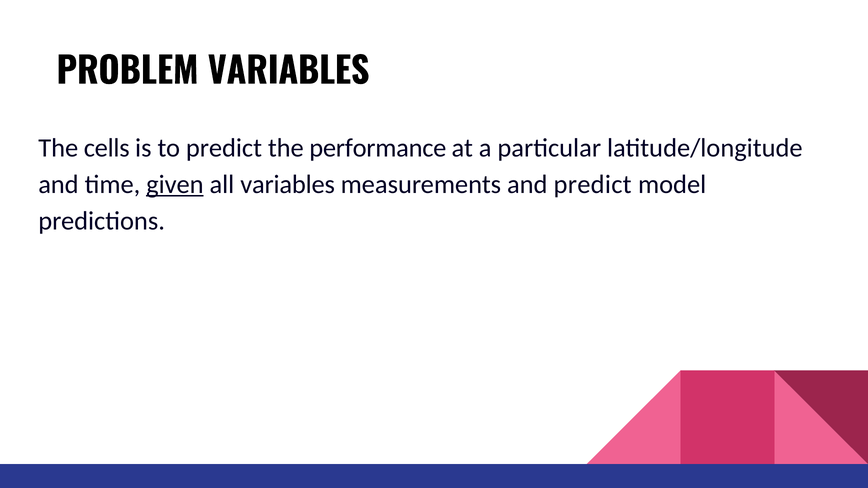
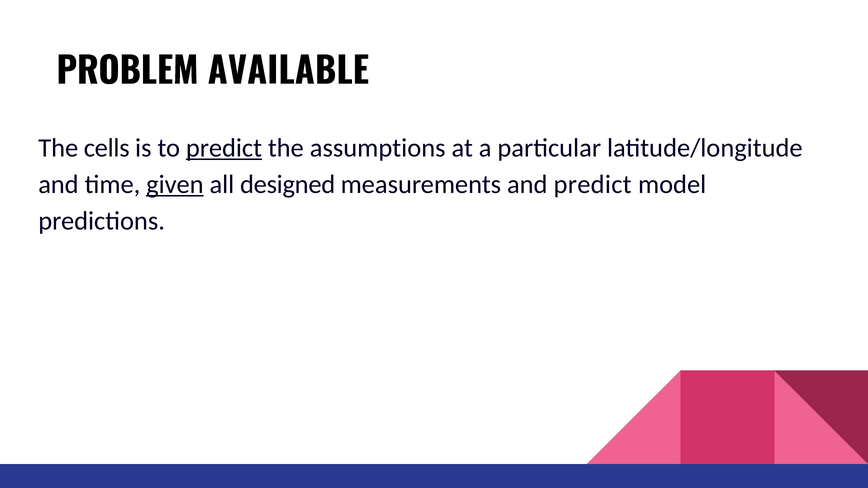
PROBLEM VARIABLES: VARIABLES -> AVAILABLE
predict at (224, 148) underline: none -> present
performance: performance -> assumptions
all variables: variables -> designed
